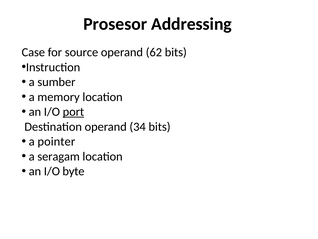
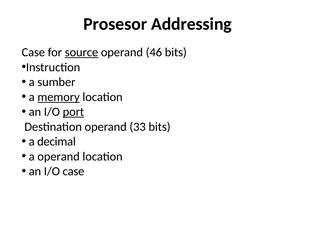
source underline: none -> present
62: 62 -> 46
memory underline: none -> present
34: 34 -> 33
pointer: pointer -> decimal
a seragam: seragam -> operand
I/O byte: byte -> case
